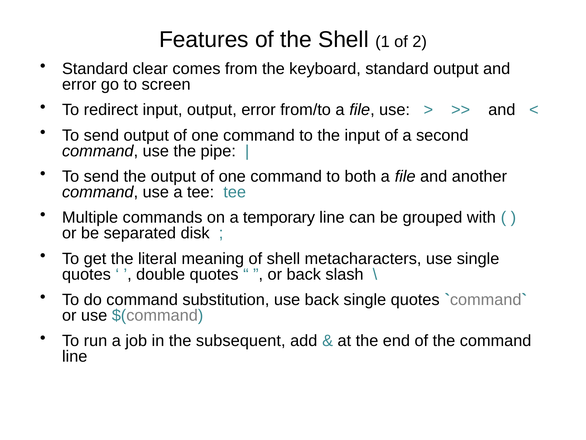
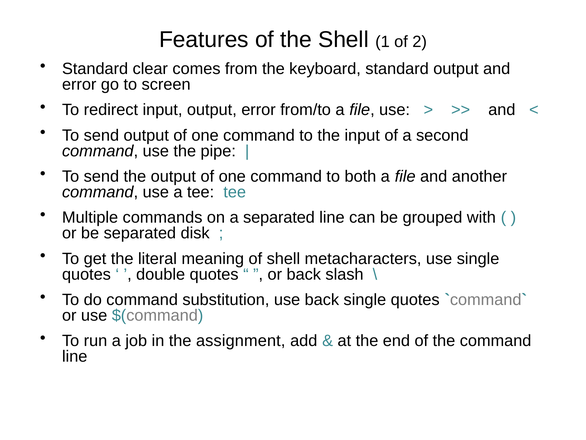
a temporary: temporary -> separated
subsequent: subsequent -> assignment
